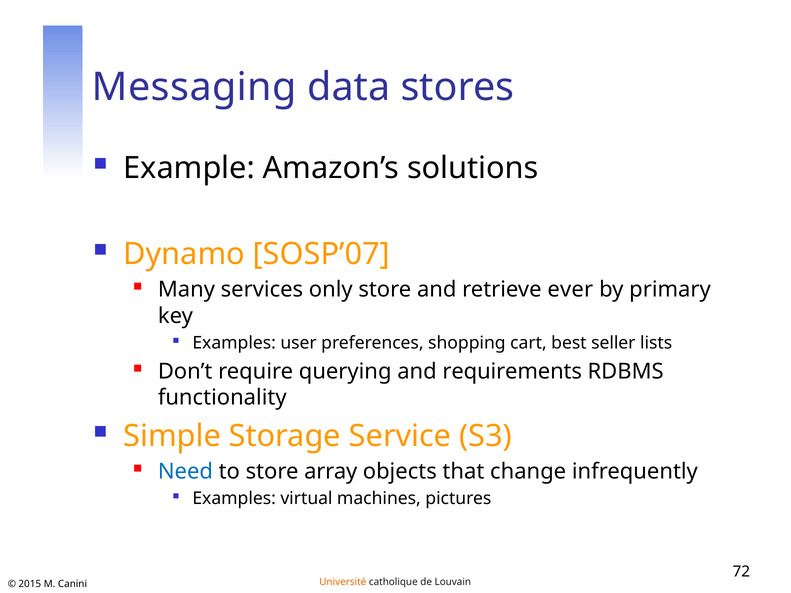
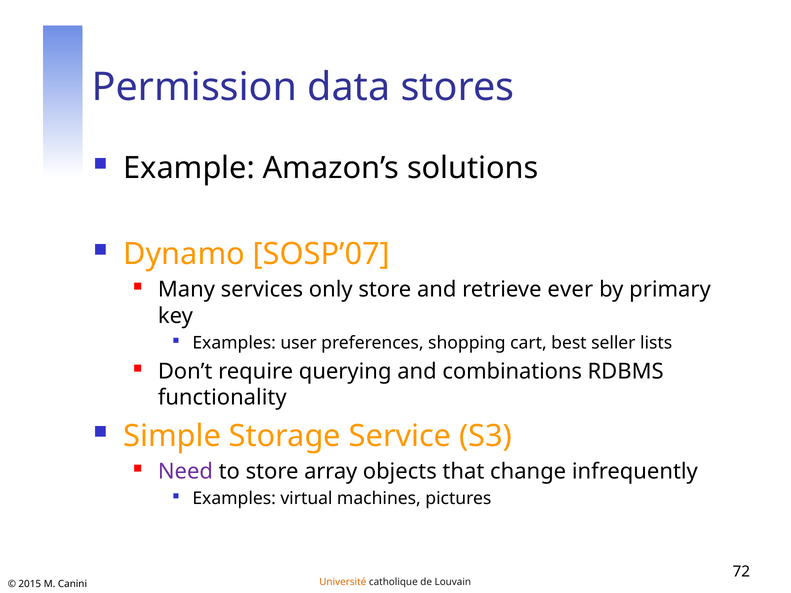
Messaging: Messaging -> Permission
requirements: requirements -> combinations
Need colour: blue -> purple
